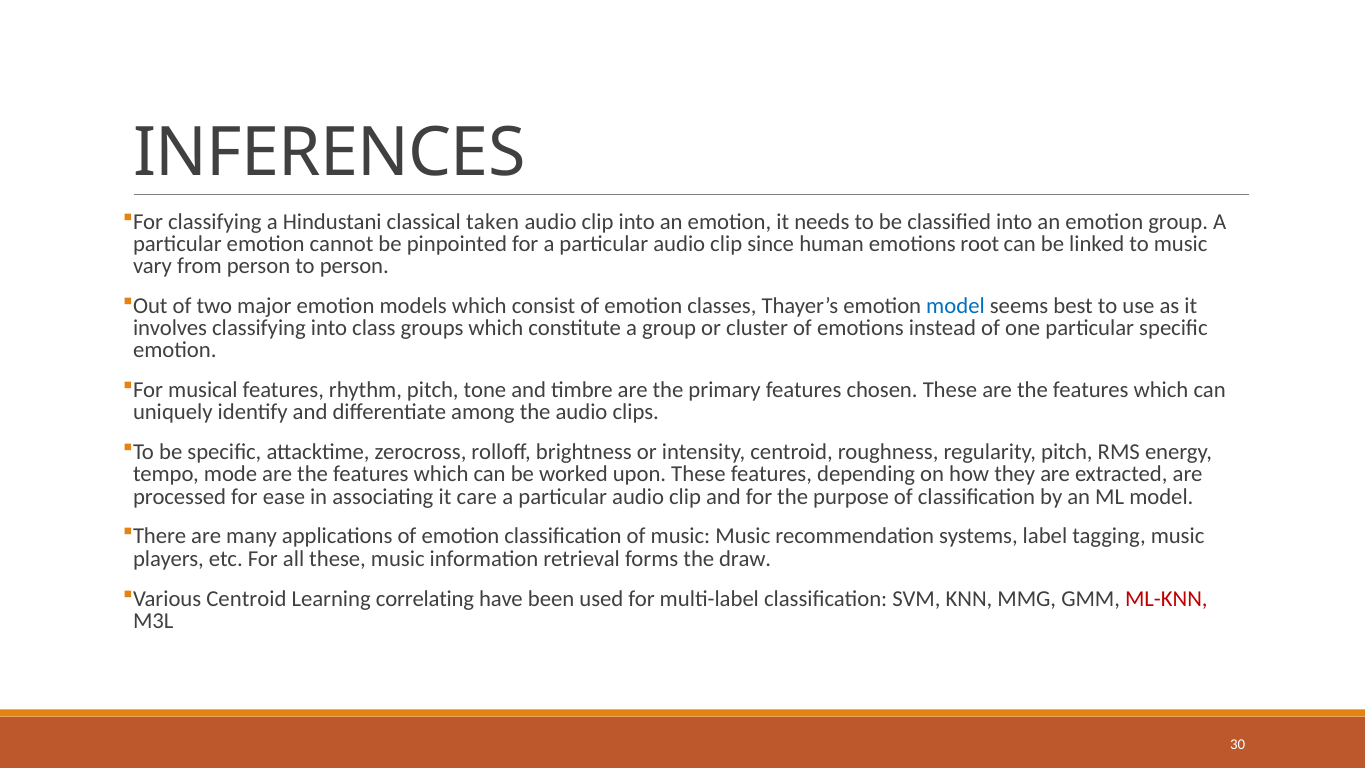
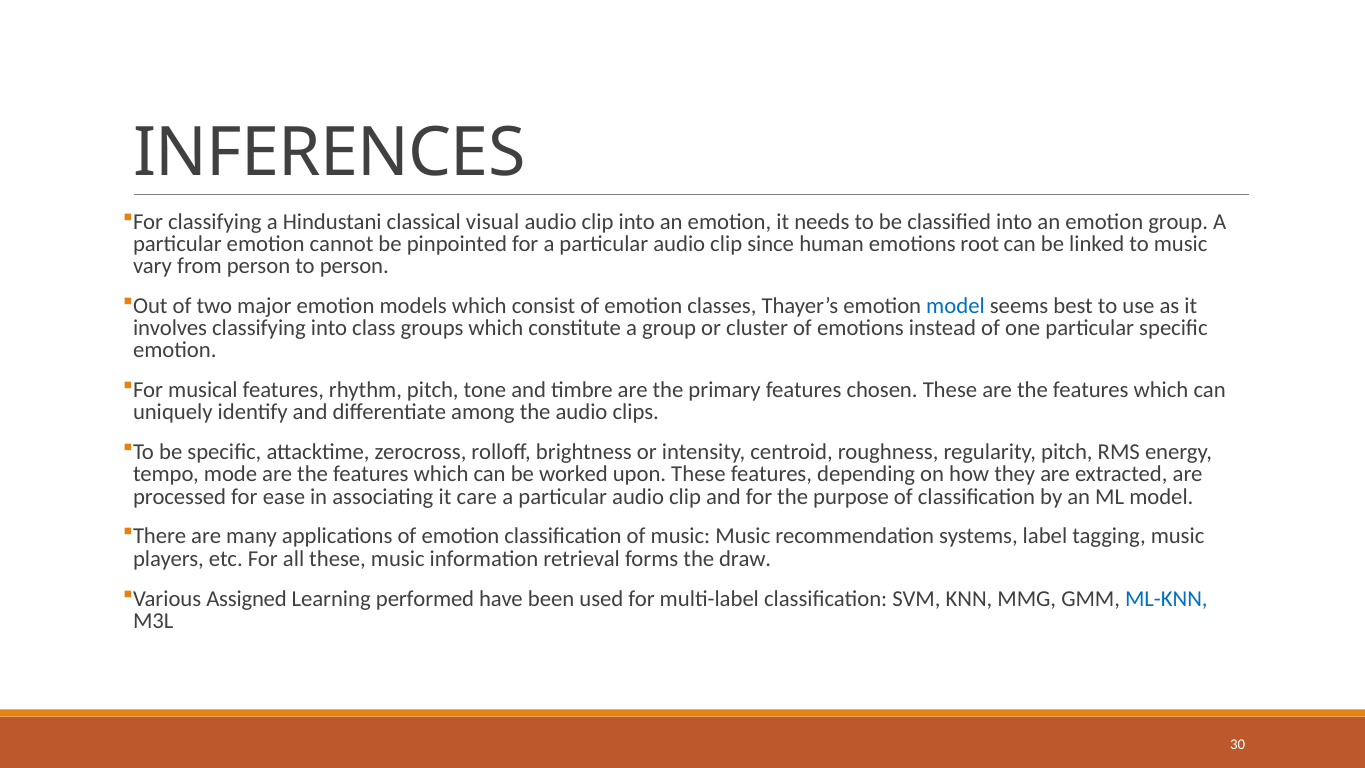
taken: taken -> visual
Centroid at (246, 598): Centroid -> Assigned
correlating: correlating -> performed
ML-KNN colour: red -> blue
